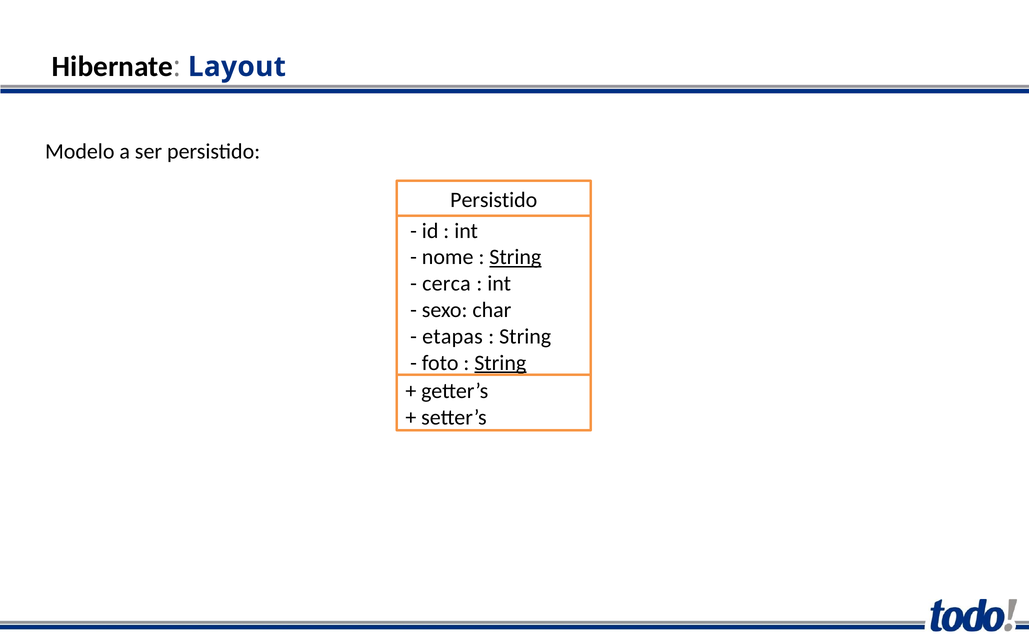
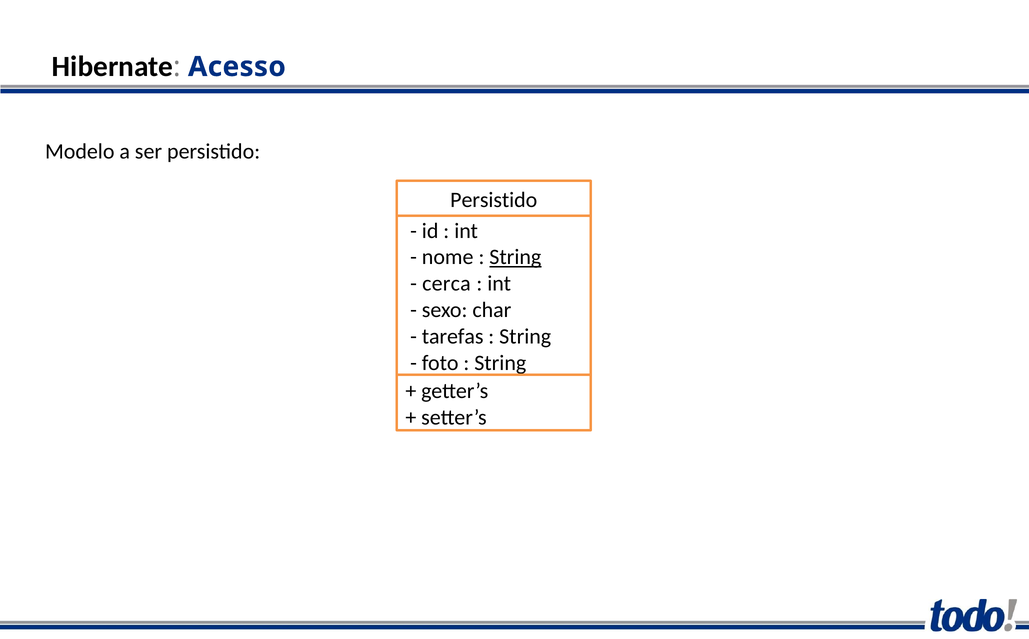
Layout: Layout -> Acesso
etapas: etapas -> tarefas
String at (500, 363) underline: present -> none
